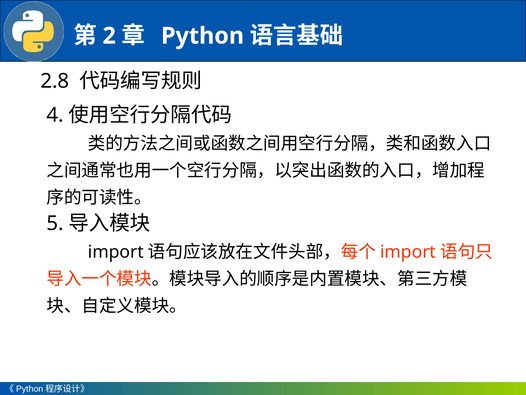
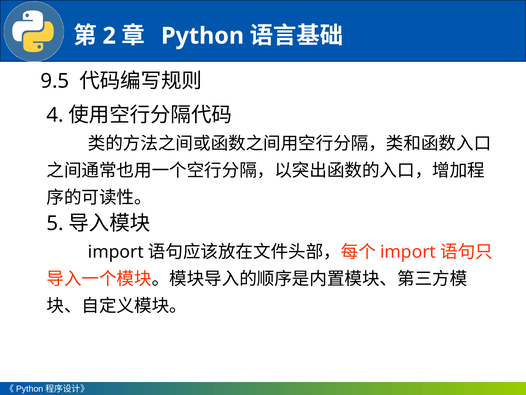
2.8: 2.8 -> 9.5
